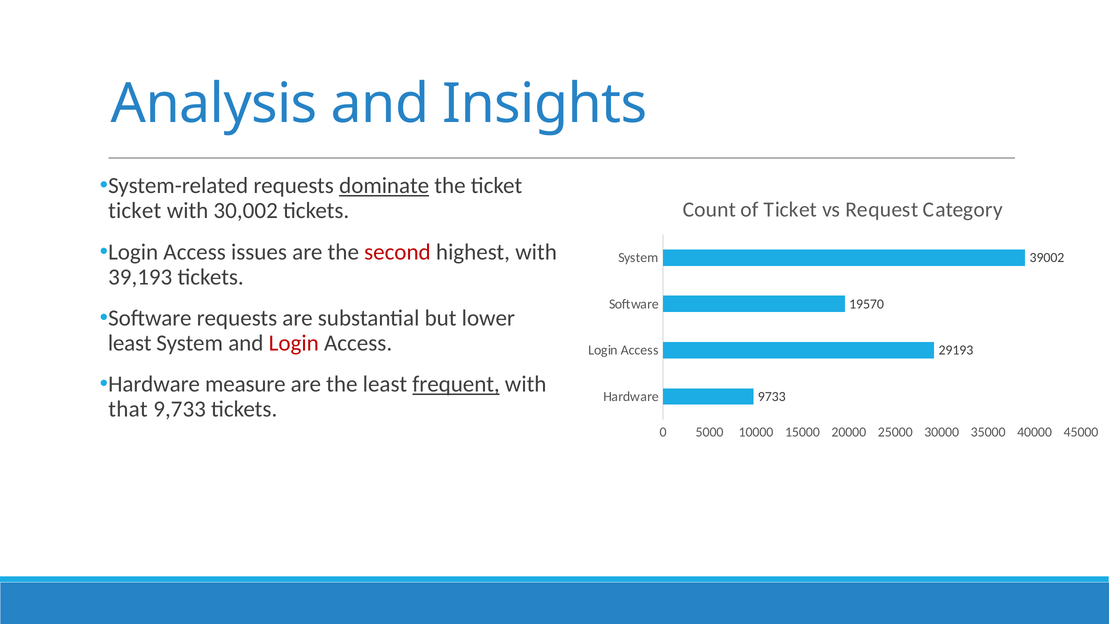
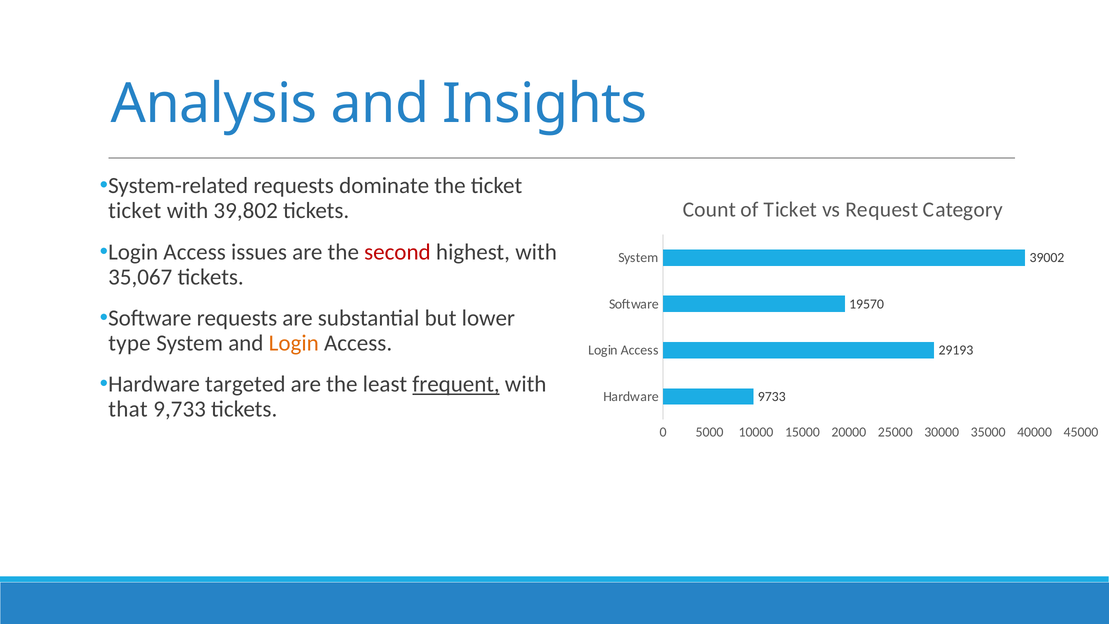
dominate underline: present -> none
30,002: 30,002 -> 39,802
39,193: 39,193 -> 35,067
least at (130, 343): least -> type
Login at (294, 343) colour: red -> orange
measure: measure -> targeted
